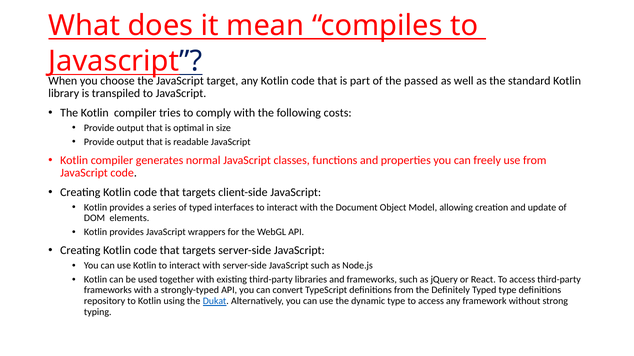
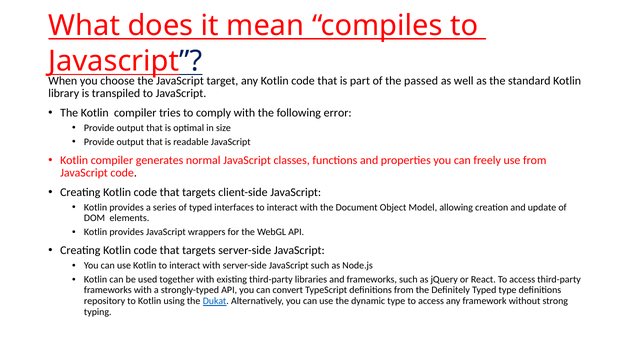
costs: costs -> error
